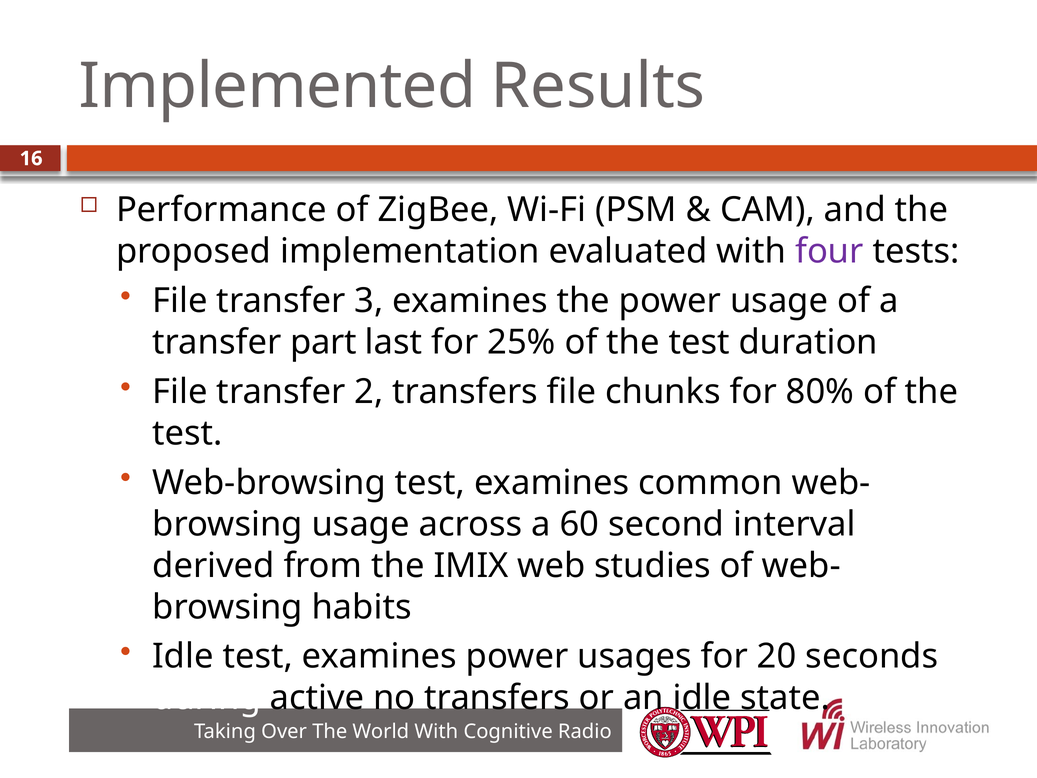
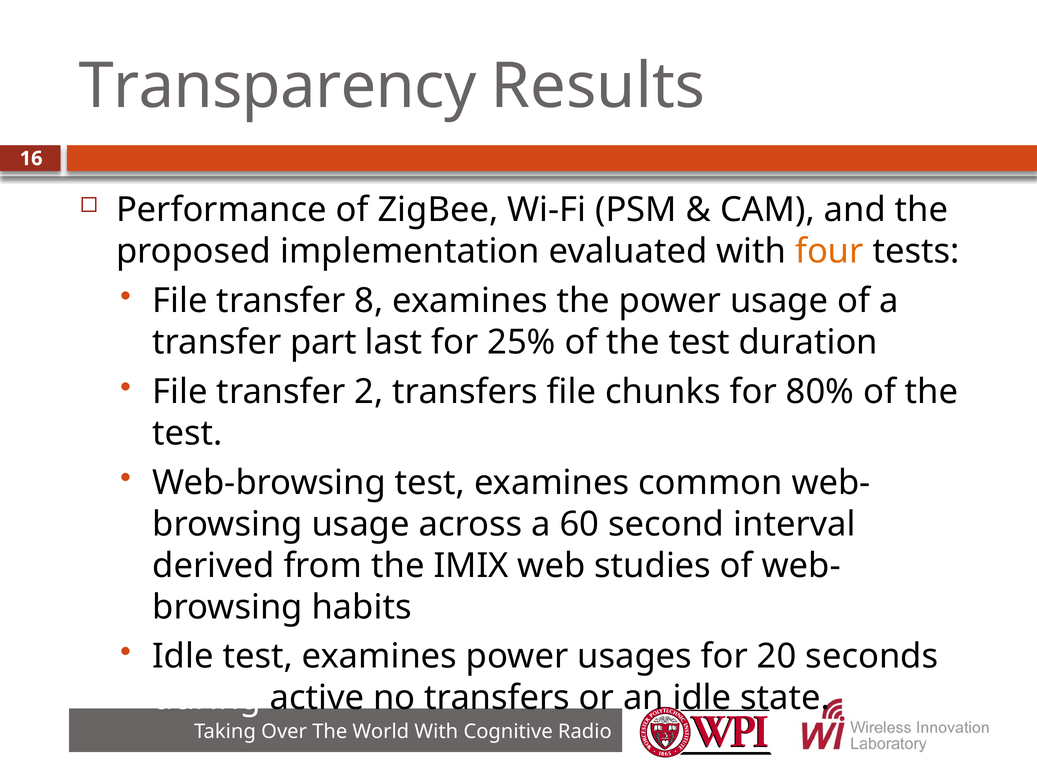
Implemented: Implemented -> Transparency
four colour: purple -> orange
3: 3 -> 8
